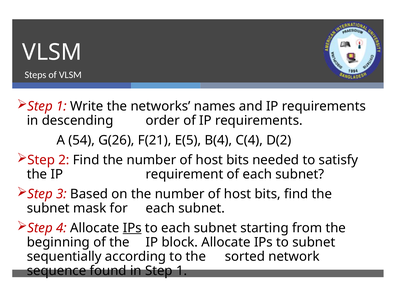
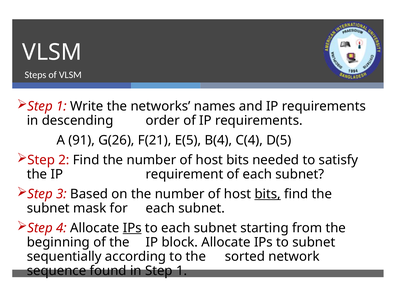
54: 54 -> 91
D(2: D(2 -> D(5
bits at (268, 194) underline: none -> present
